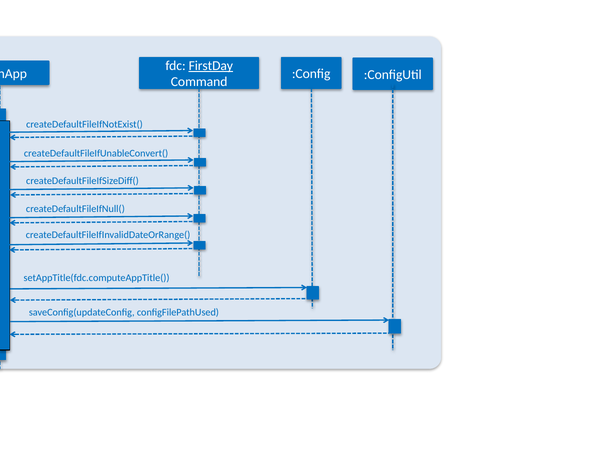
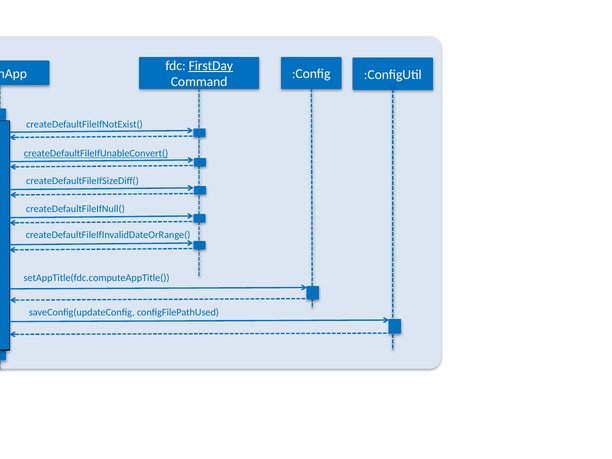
createDefaultFileIfUnableConvert( underline: none -> present
